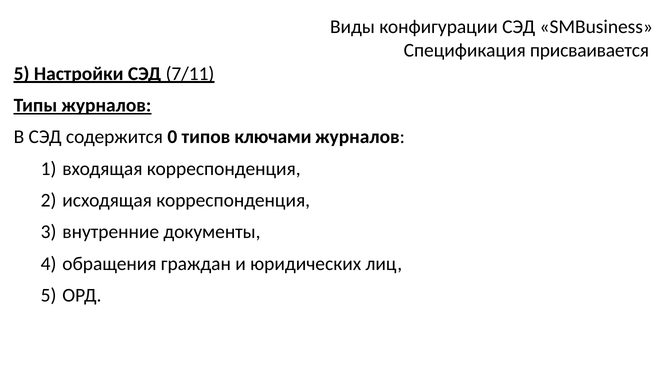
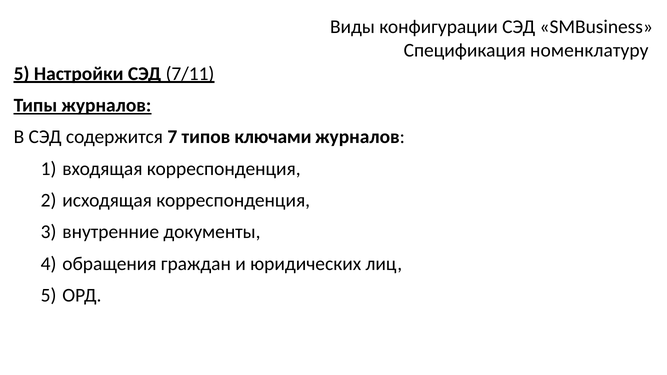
присваивается: присваивается -> номенклатуру
0: 0 -> 7
